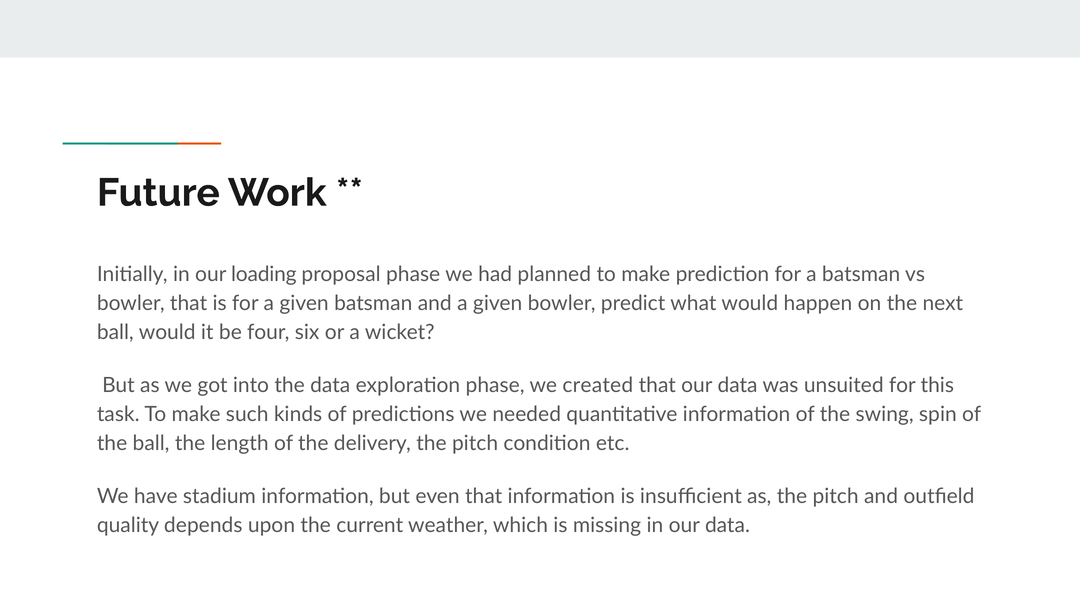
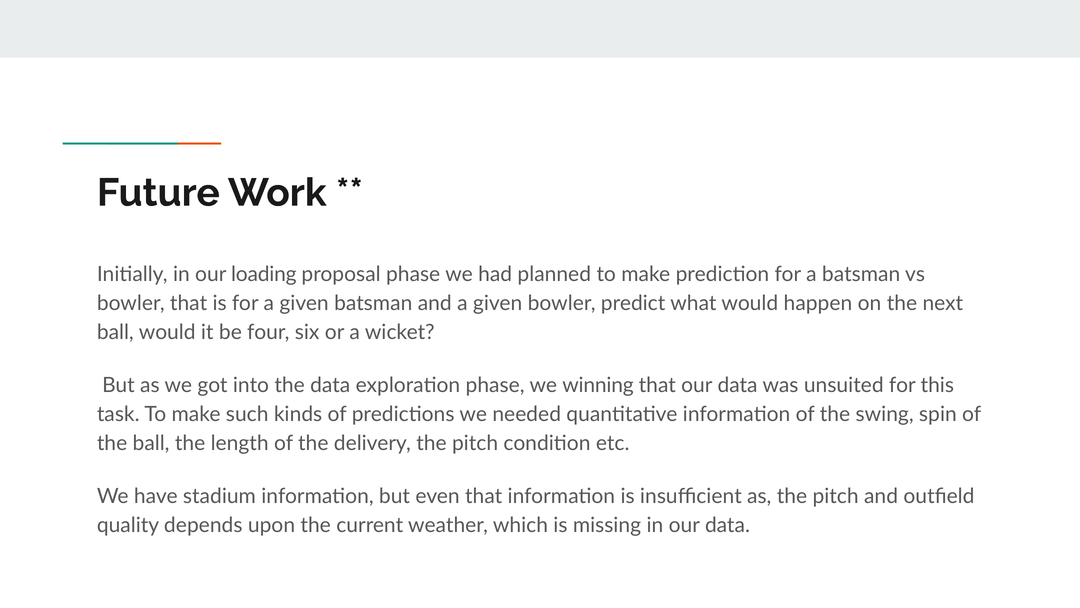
created: created -> winning
